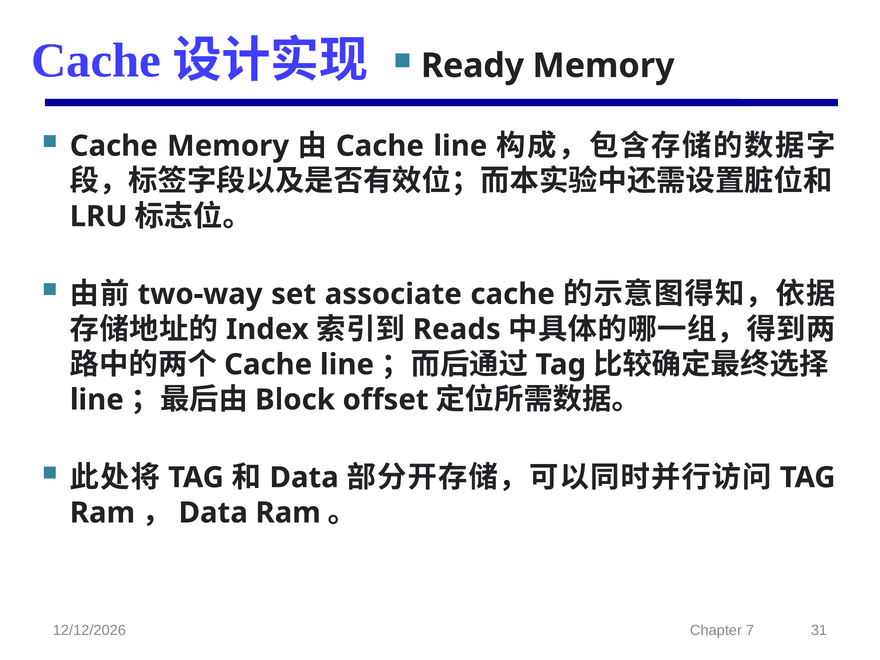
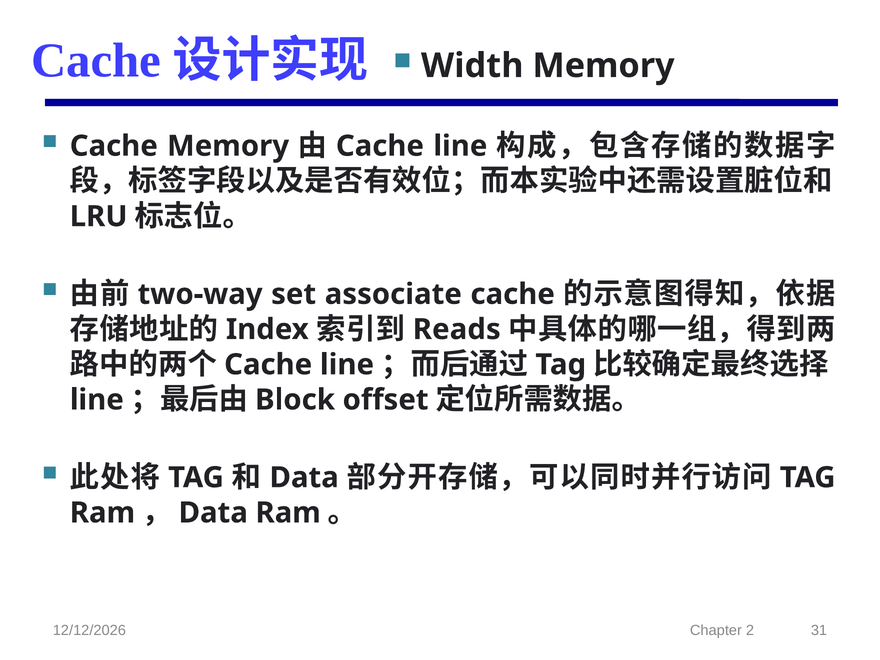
Ready: Ready -> Width
7: 7 -> 2
